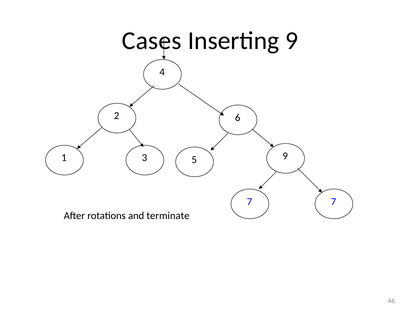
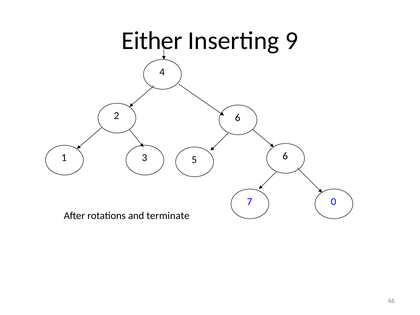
Cases: Cases -> Either
5 9: 9 -> 6
7 7: 7 -> 0
